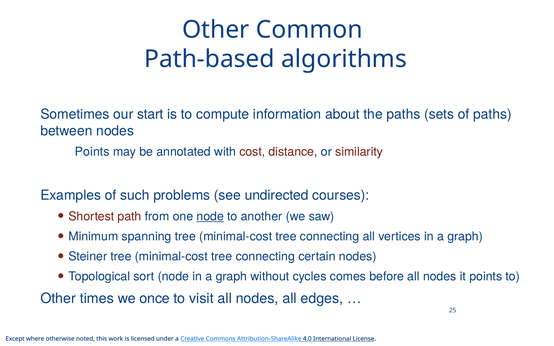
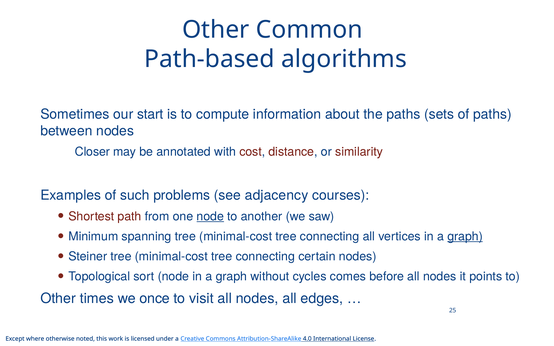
Points at (92, 152): Points -> Closer
undirected: undirected -> adjacency
graph at (465, 237) underline: none -> present
